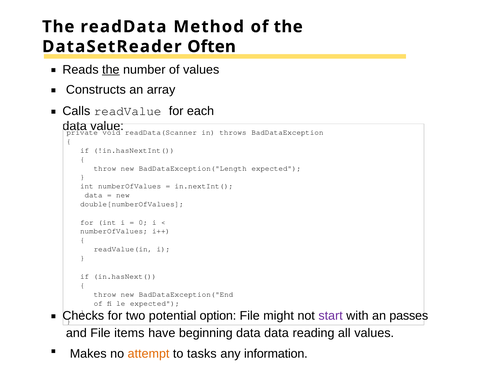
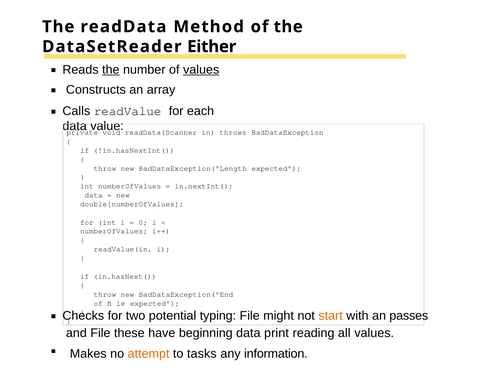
Often: Often -> Either
values at (201, 69) underline: none -> present
option: option -> typing
start colour: purple -> orange
items: items -> these
data data: data -> print
